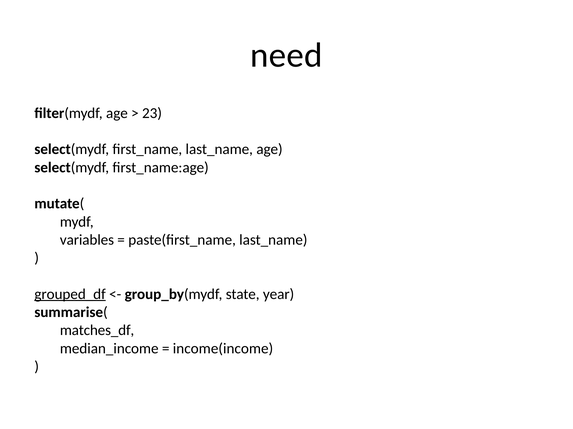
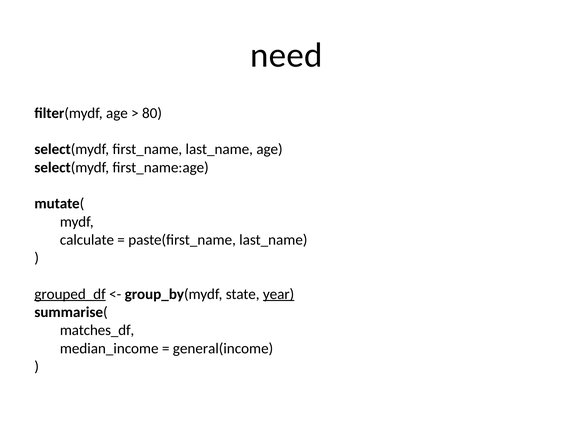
23: 23 -> 80
variables: variables -> calculate
year underline: none -> present
income(income: income(income -> general(income
